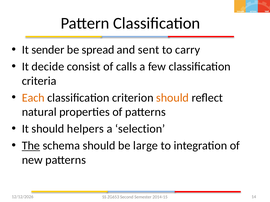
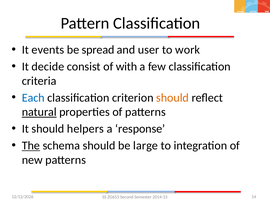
sender: sender -> events
sent: sent -> user
carry: carry -> work
calls: calls -> with
Each colour: orange -> blue
natural underline: none -> present
selection: selection -> response
